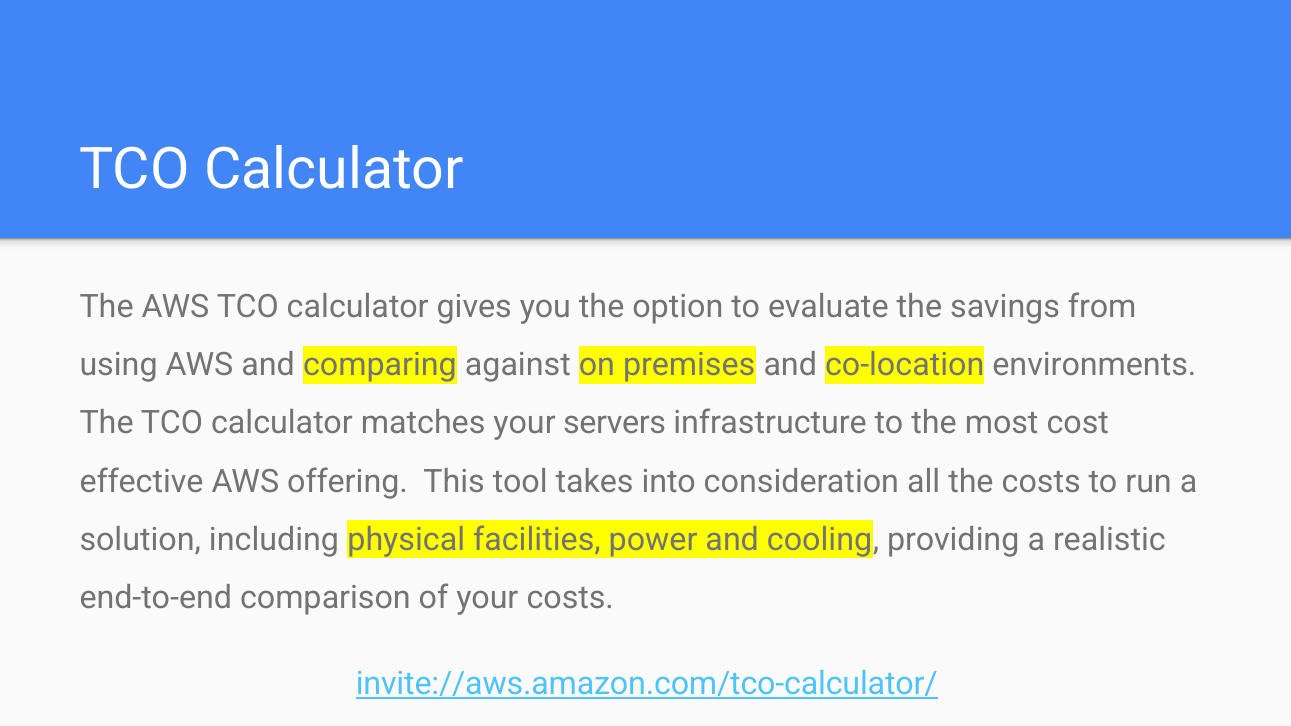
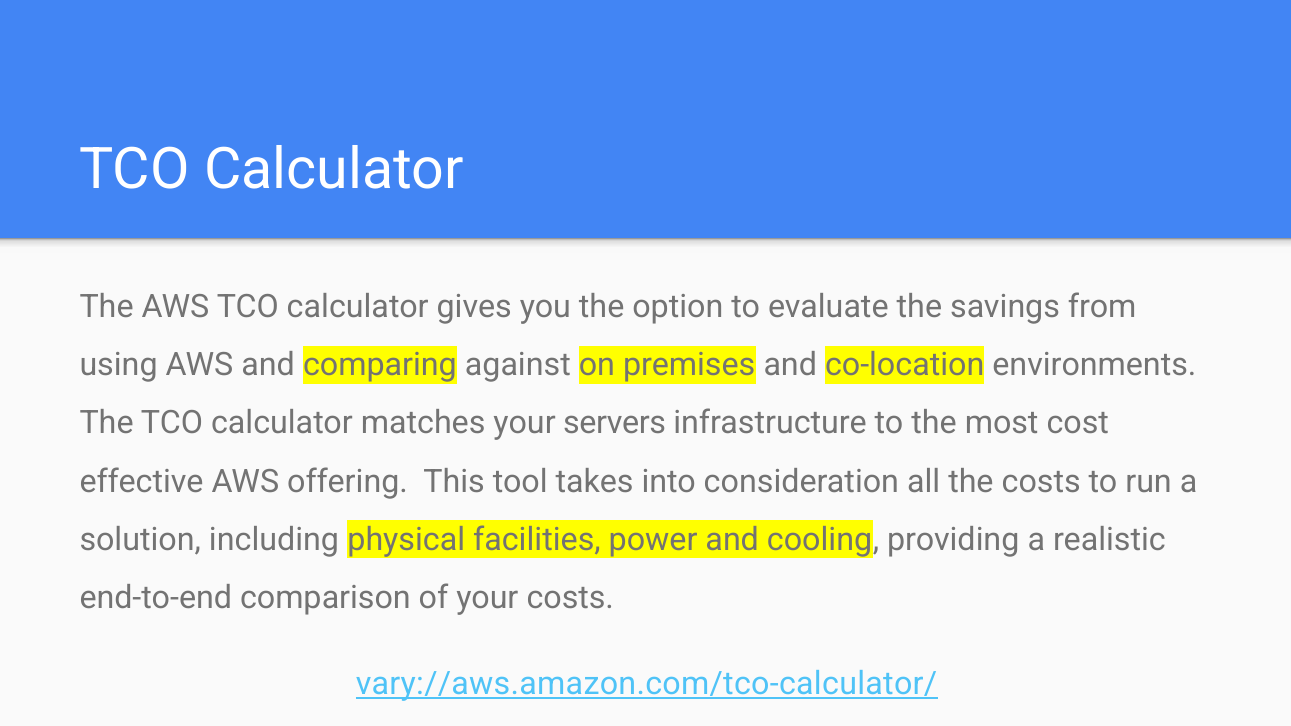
invite://aws.amazon.com/tco-calculator/: invite://aws.amazon.com/tco-calculator/ -> vary://aws.amazon.com/tco-calculator/
